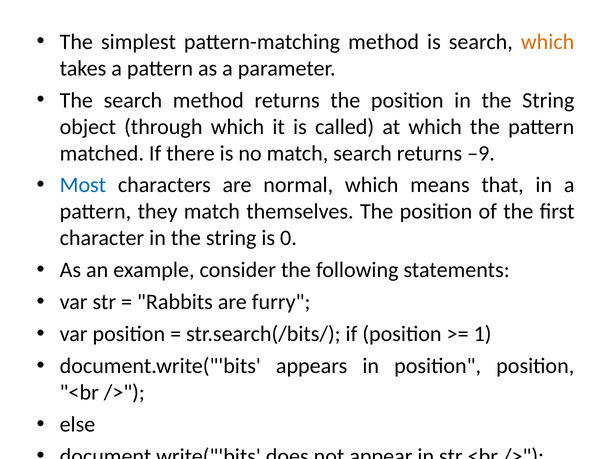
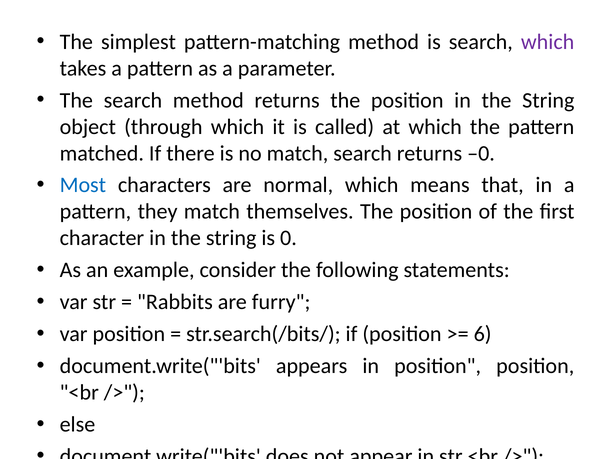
which at (548, 42) colour: orange -> purple
–9: –9 -> –0
1: 1 -> 6
